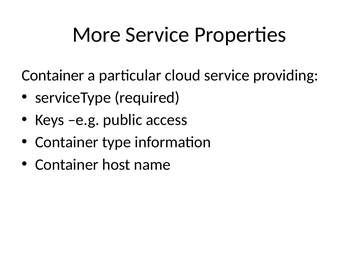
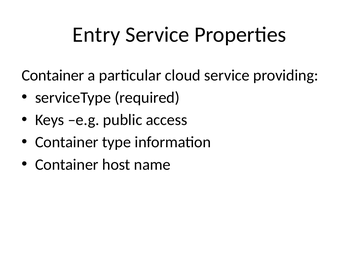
More: More -> Entry
